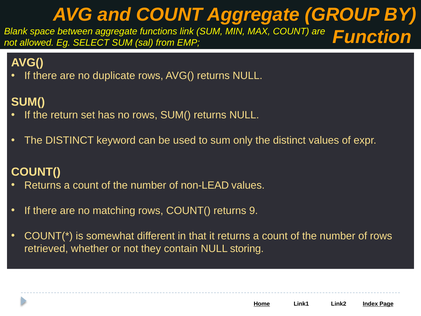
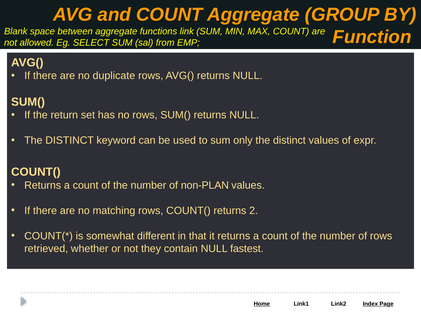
non-LEAD: non-LEAD -> non-PLAN
9: 9 -> 2
storing: storing -> fastest
